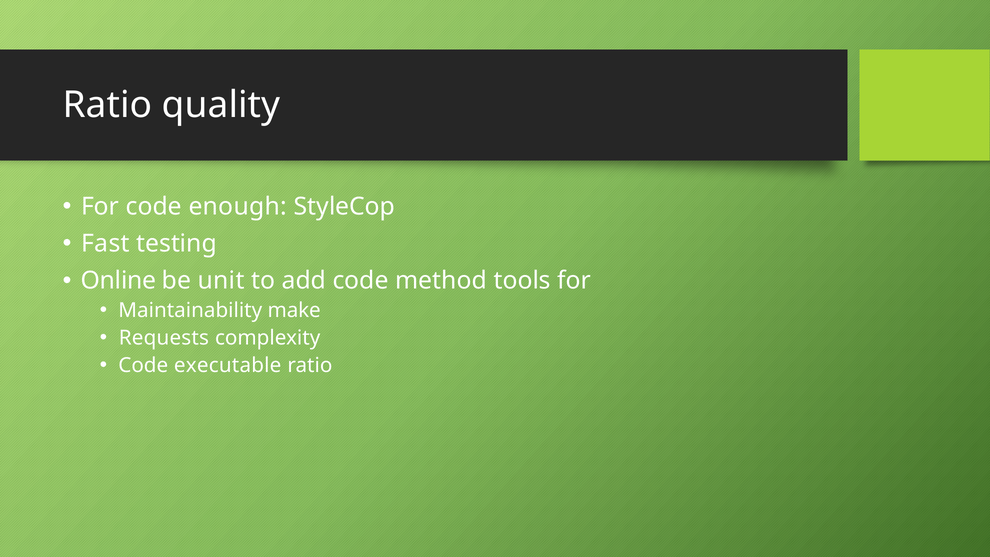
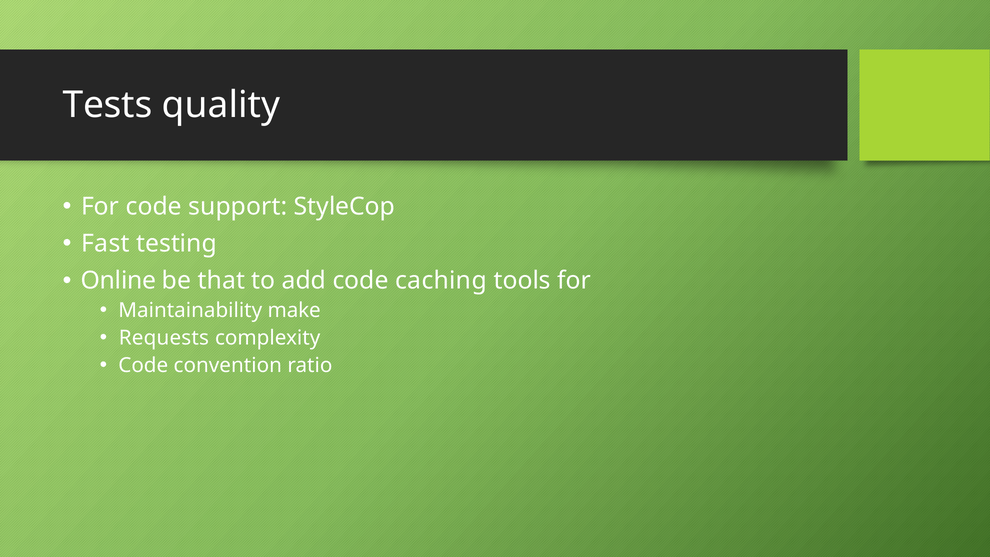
Ratio at (107, 105): Ratio -> Tests
enough: enough -> support
unit: unit -> that
method: method -> caching
executable: executable -> convention
